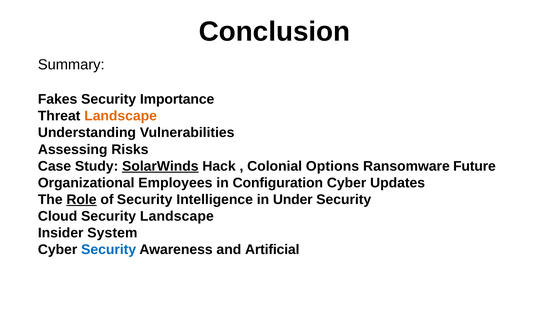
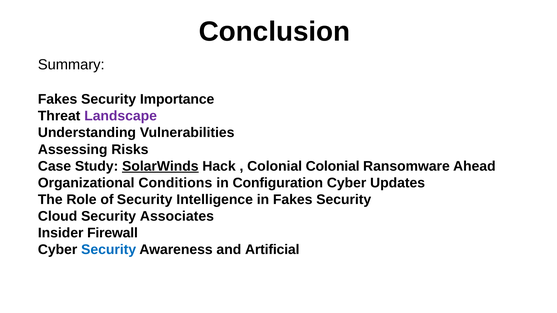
Landscape at (121, 116) colour: orange -> purple
Colonial Options: Options -> Colonial
Future: Future -> Ahead
Employees: Employees -> Conditions
Role underline: present -> none
in Under: Under -> Fakes
Security Landscape: Landscape -> Associates
System: System -> Firewall
